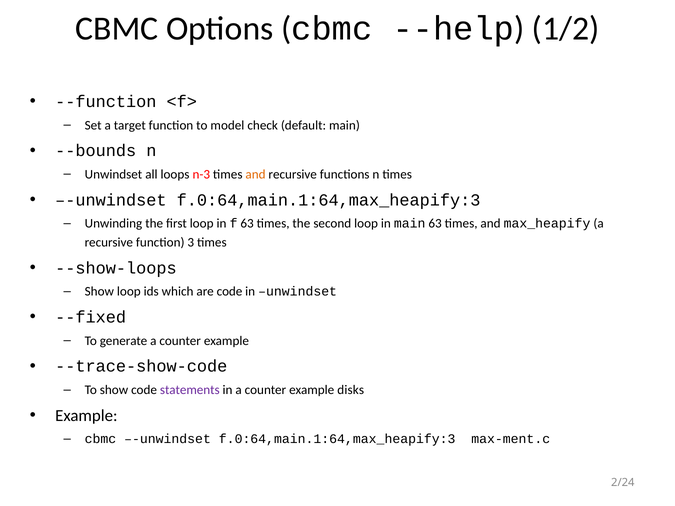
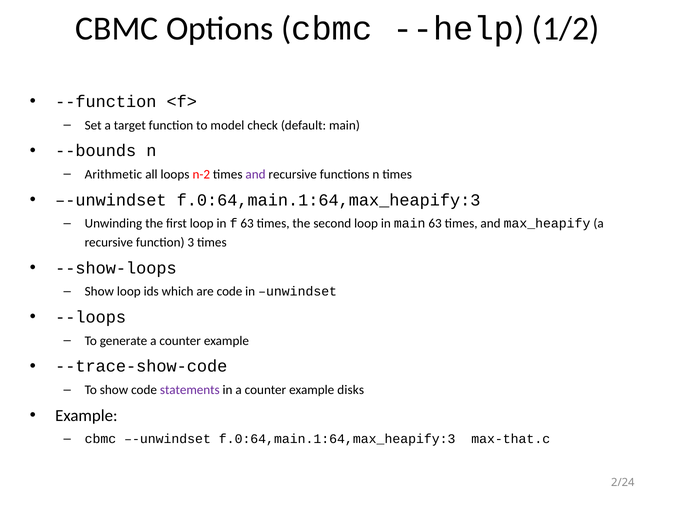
Unwindset at (113, 174): Unwindset -> Arithmetic
n-3: n-3 -> n-2
and at (256, 174) colour: orange -> purple
--fixed: --fixed -> --loops
max-ment.c: max-ment.c -> max-that.c
